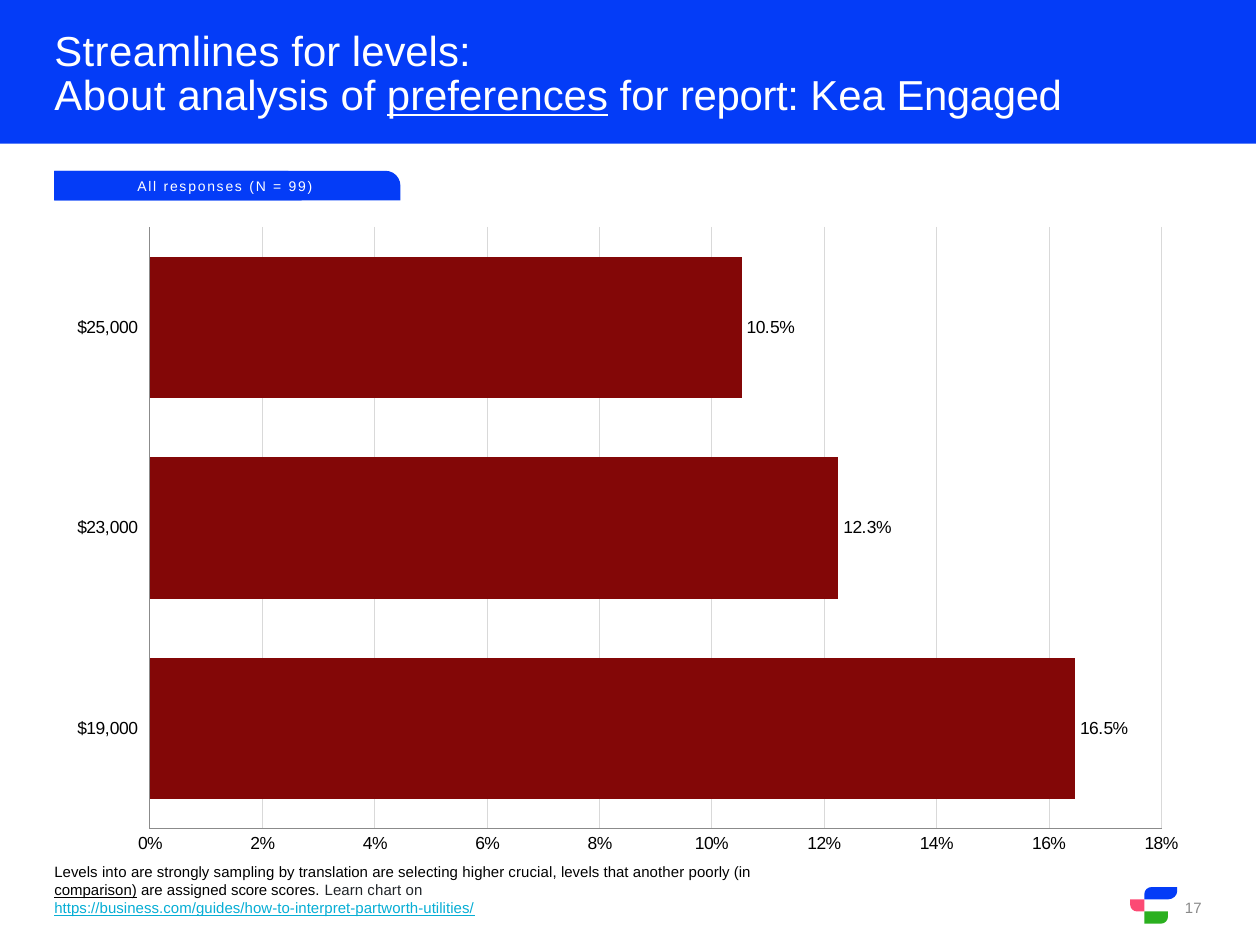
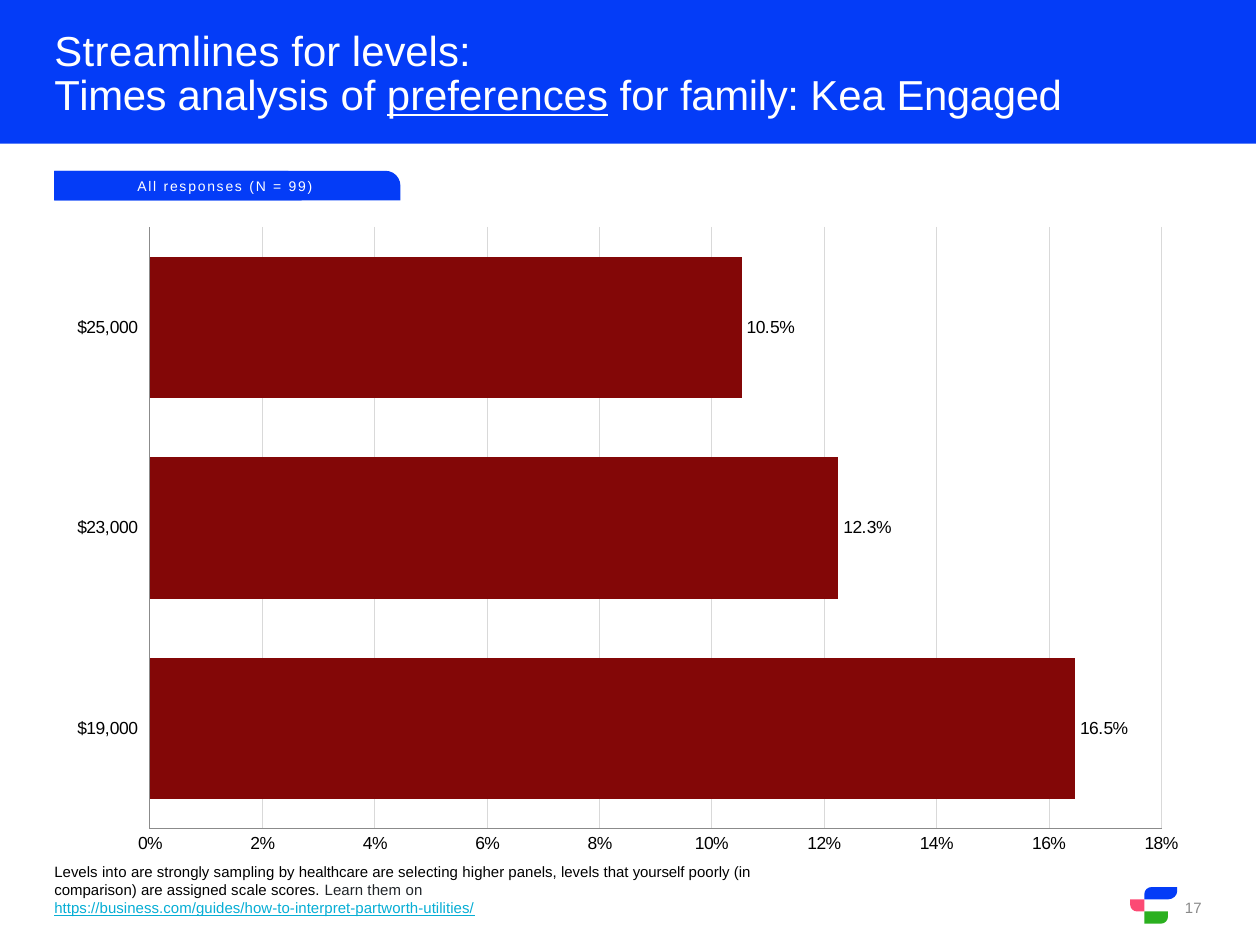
About: About -> Times
report: report -> family
translation: translation -> healthcare
crucial: crucial -> panels
another: another -> yourself
comparison underline: present -> none
score: score -> scale
chart: chart -> them
